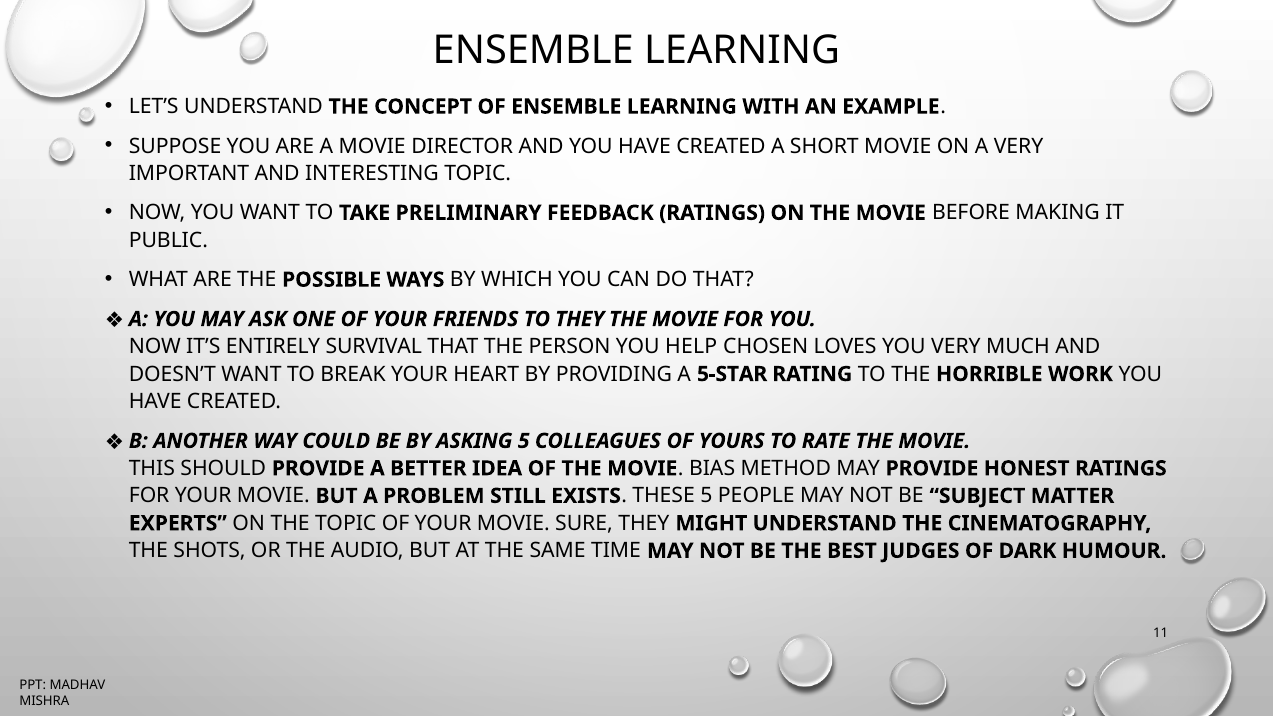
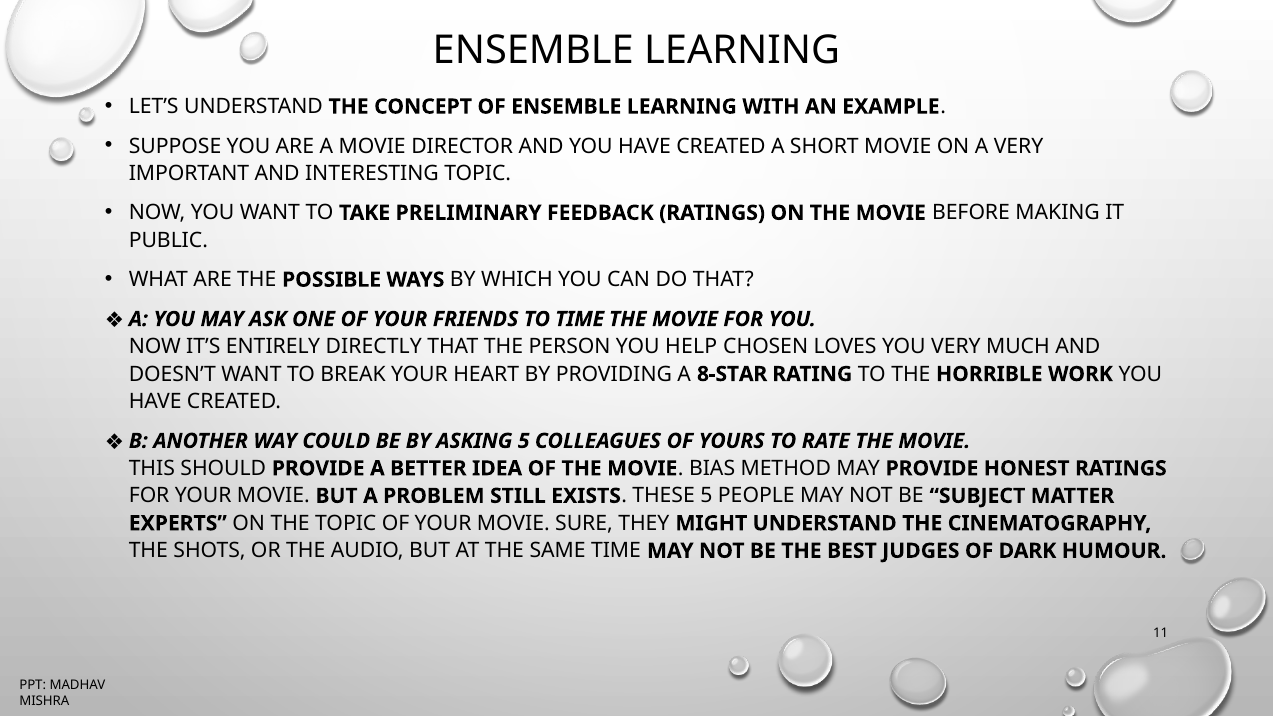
TO THEY: THEY -> TIME
SURVIVAL: SURVIVAL -> DIRECTLY
5-STAR: 5-STAR -> 8-STAR
